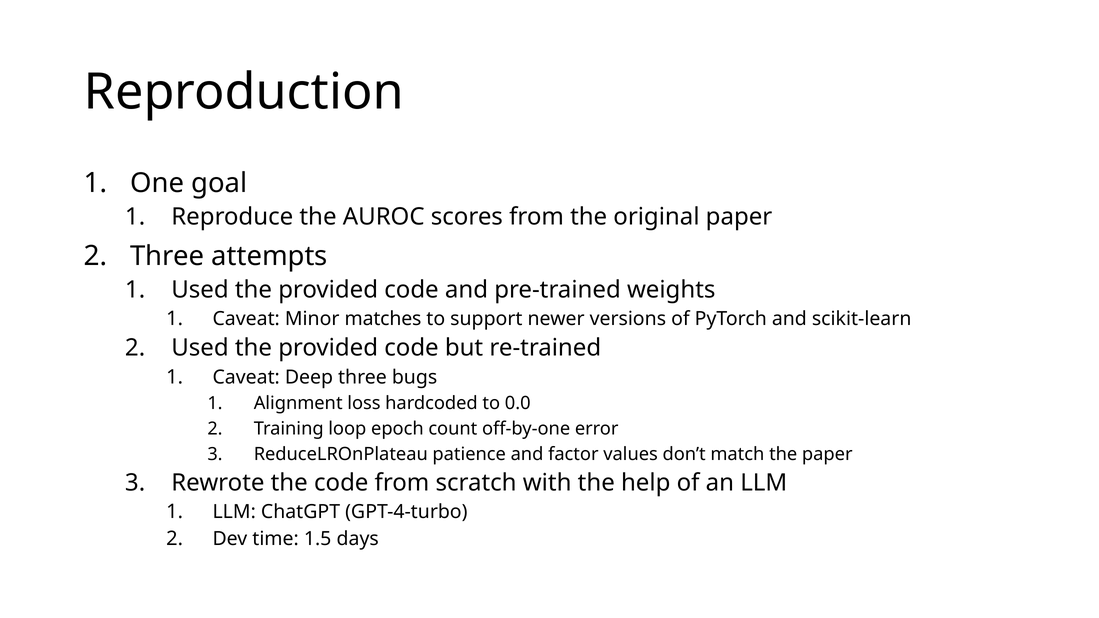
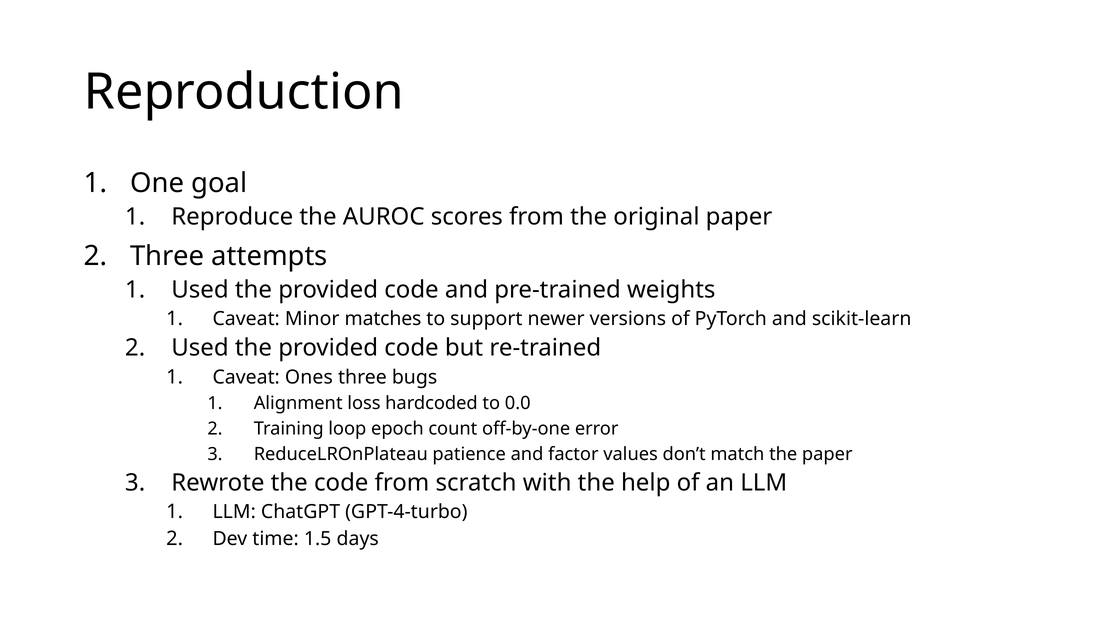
Deep: Deep -> Ones
